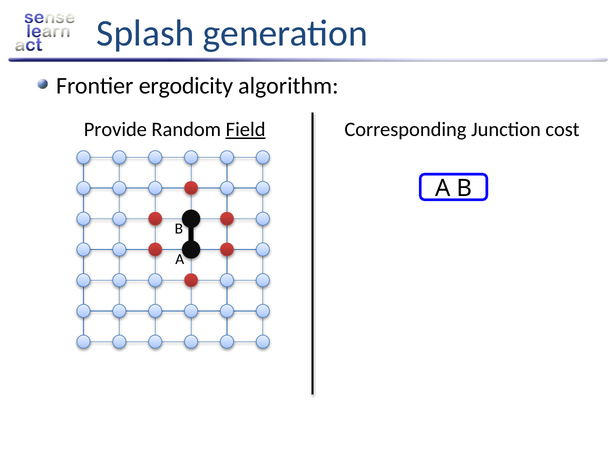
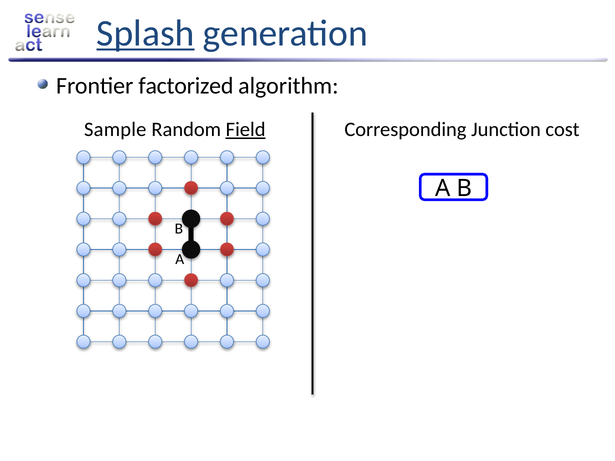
Splash underline: none -> present
ergodicity: ergodicity -> factorized
Provide: Provide -> Sample
